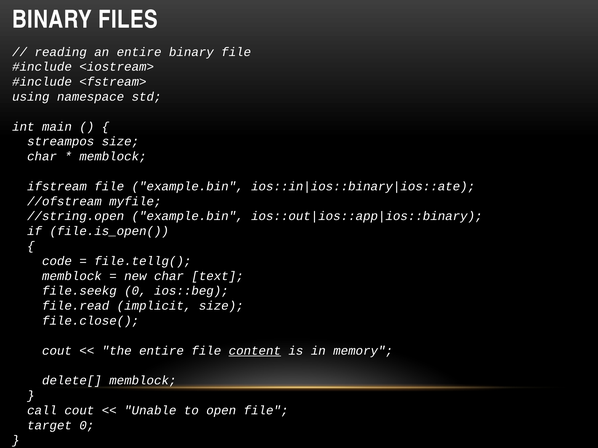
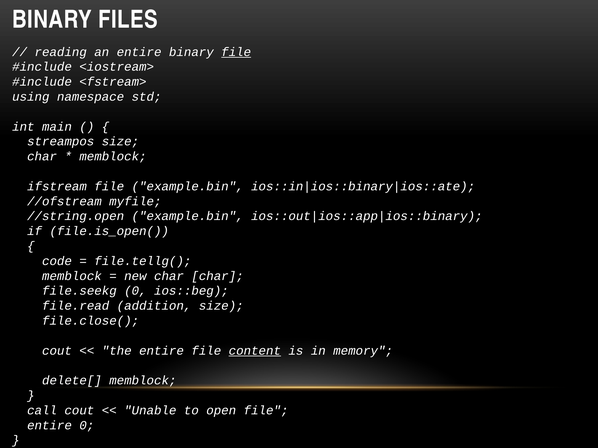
file at (236, 52) underline: none -> present
char text: text -> char
implicit: implicit -> addition
target at (50, 426): target -> entire
